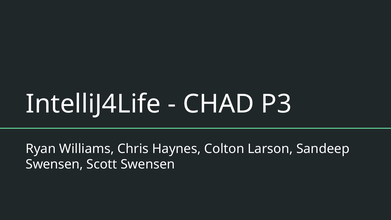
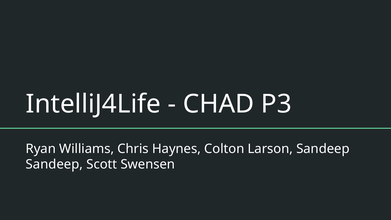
Swensen at (54, 164): Swensen -> Sandeep
